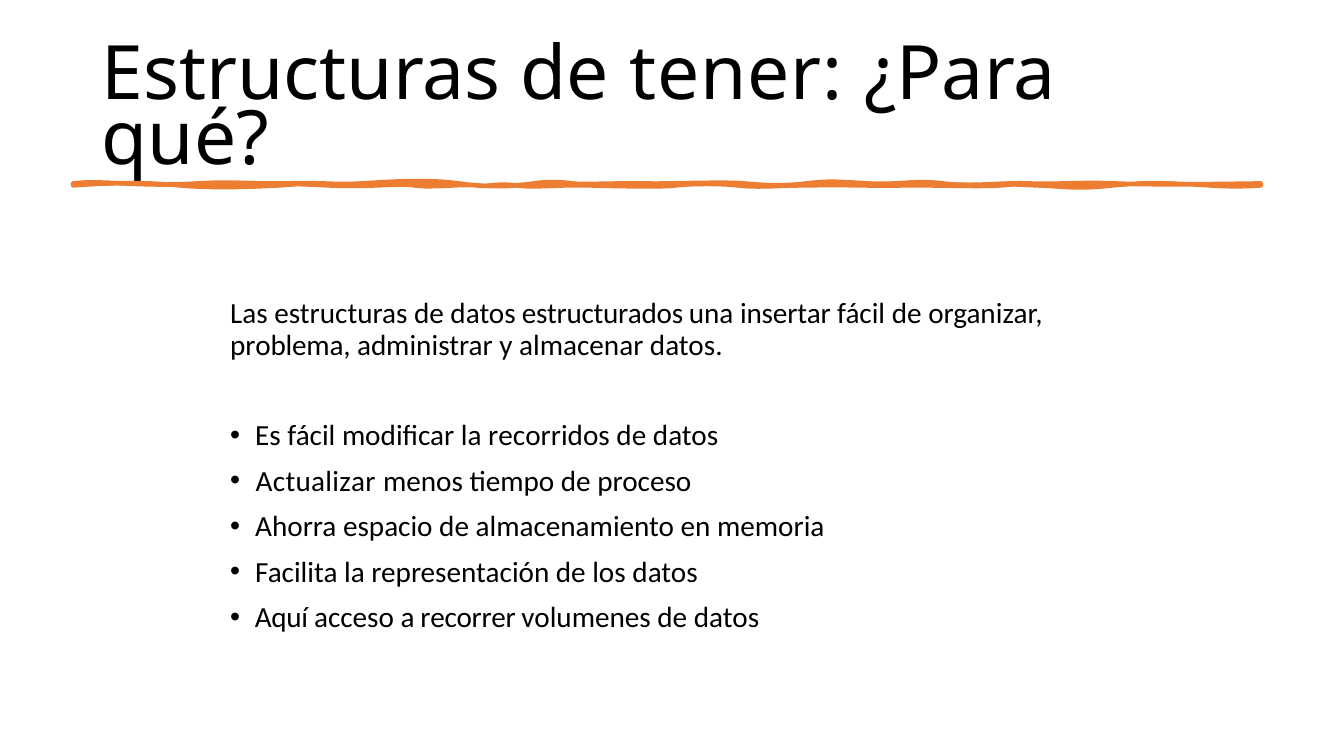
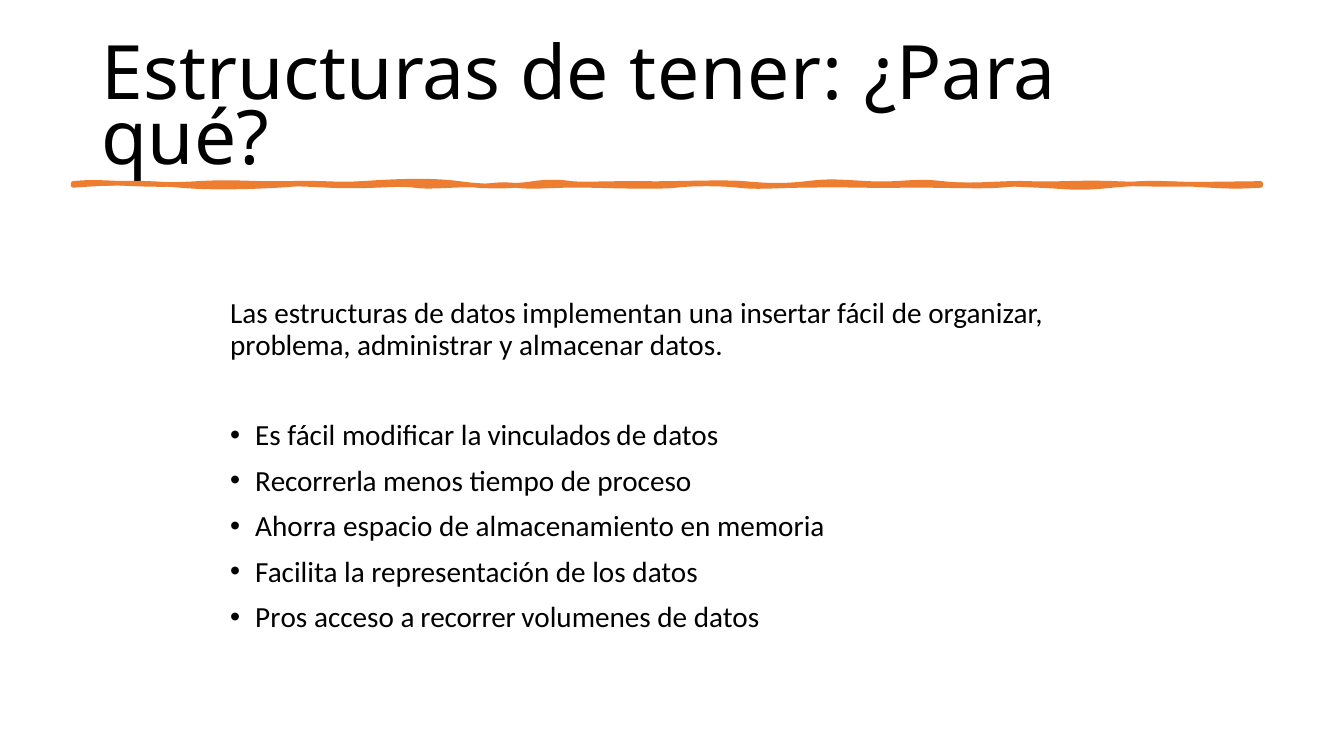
estructurados: estructurados -> implementan
recorridos: recorridos -> vinculados
Actualizar: Actualizar -> Recorrerla
Aquí: Aquí -> Pros
